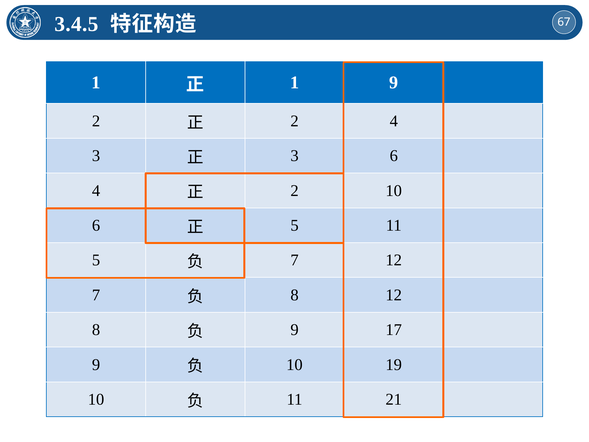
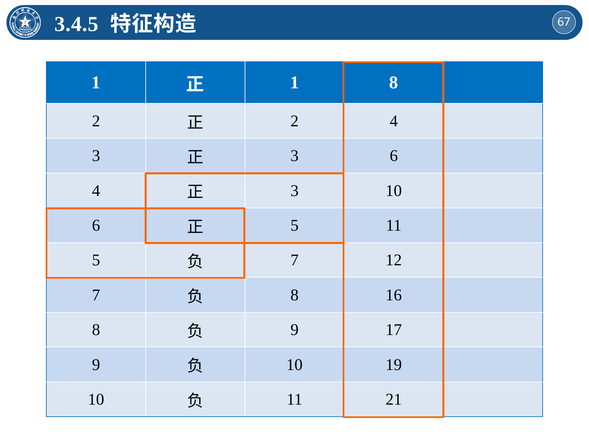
1 9: 9 -> 8
2 at (295, 190): 2 -> 3
8 12: 12 -> 16
